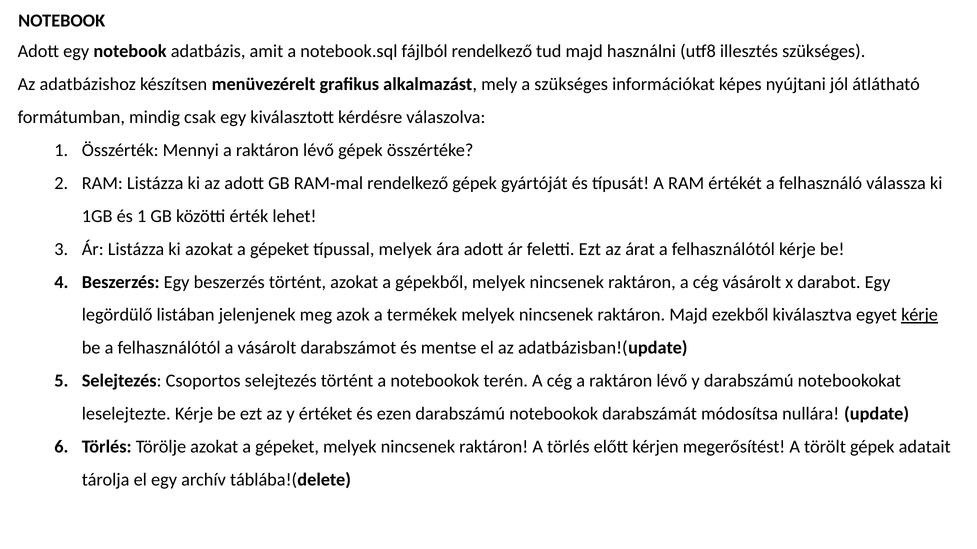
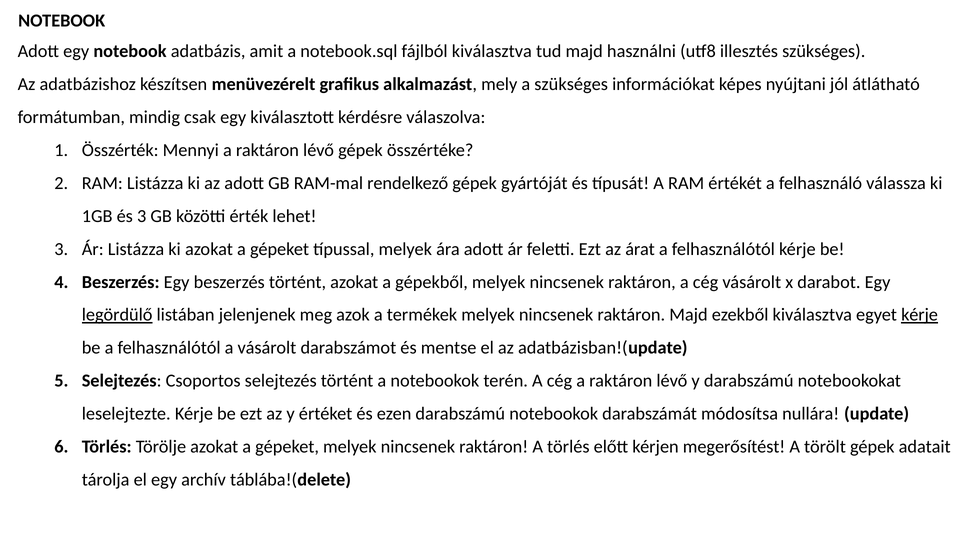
fájlból rendelkező: rendelkező -> kiválasztva
és 1: 1 -> 3
legördülő underline: none -> present
